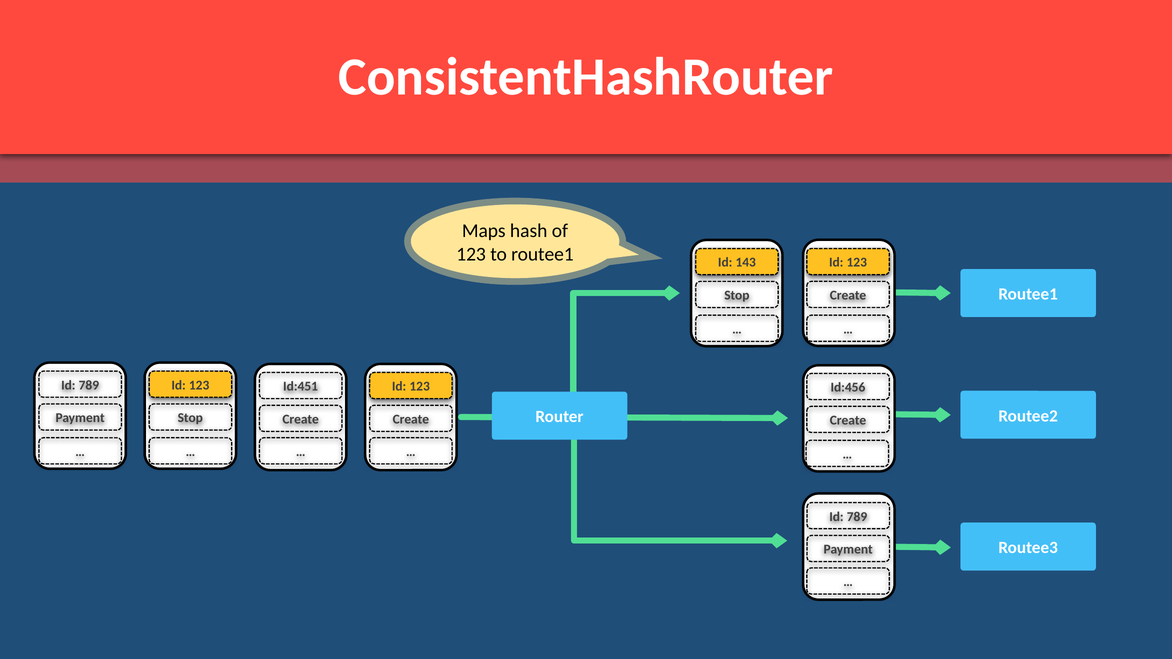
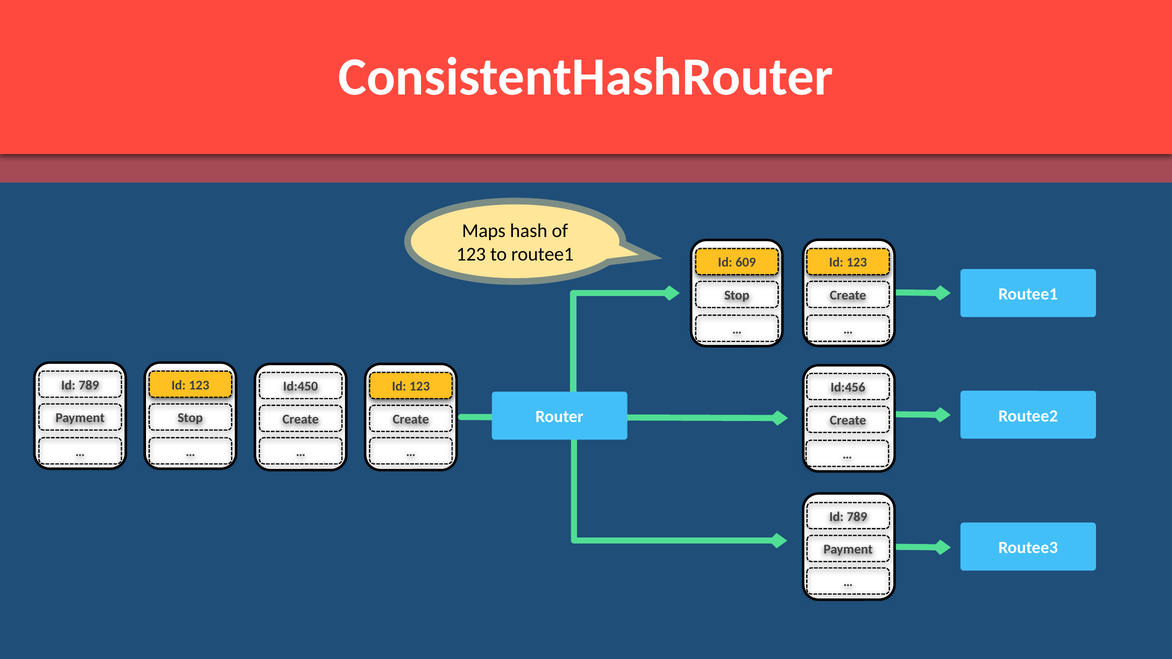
143: 143 -> 609
Id:451: Id:451 -> Id:450
